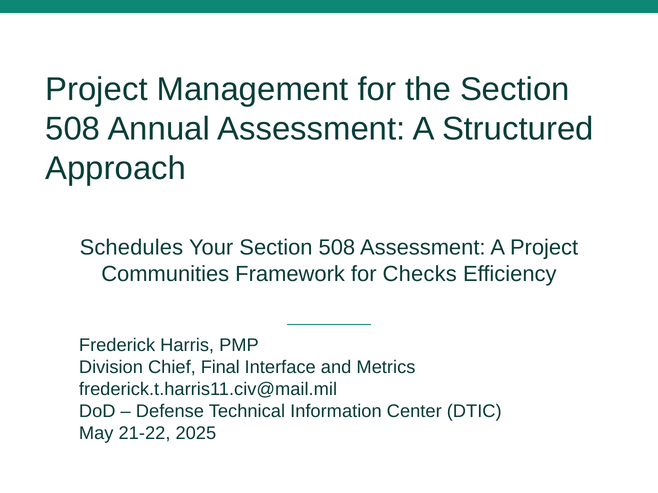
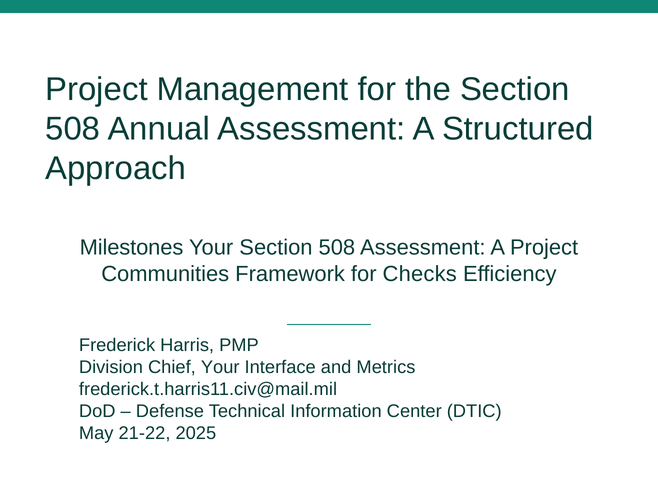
Schedules: Schedules -> Milestones
Chief Final: Final -> Your
